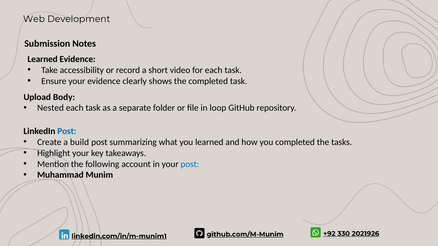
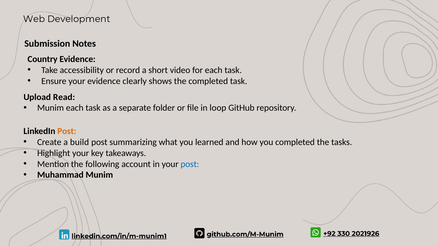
Learned at (43, 59): Learned -> Country
Body: Body -> Read
Nested at (51, 108): Nested -> Munim
Post at (67, 131) colour: blue -> orange
